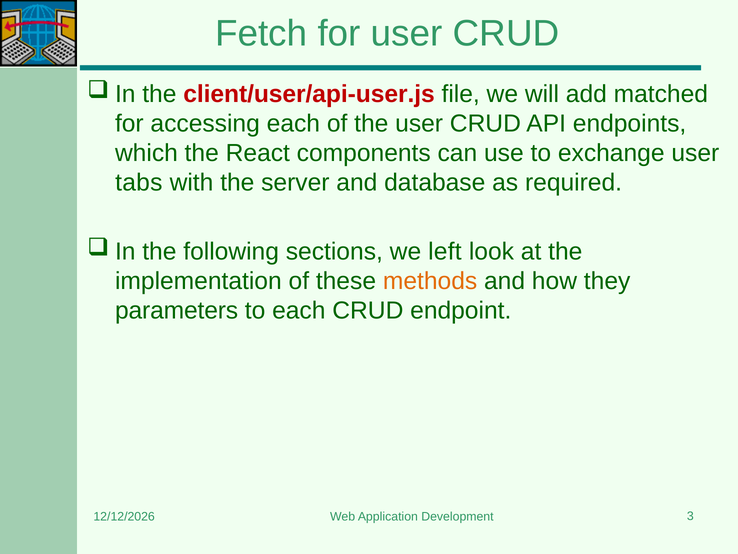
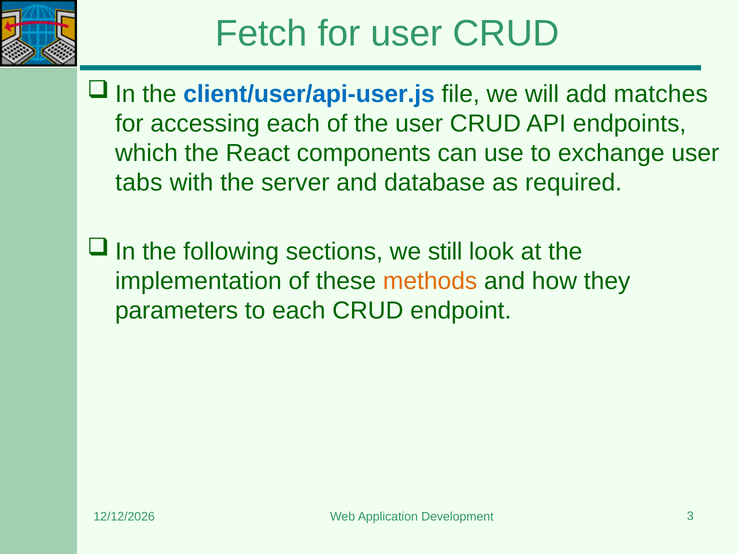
client/user/api-user.js colour: red -> blue
matched: matched -> matches
left: left -> still
